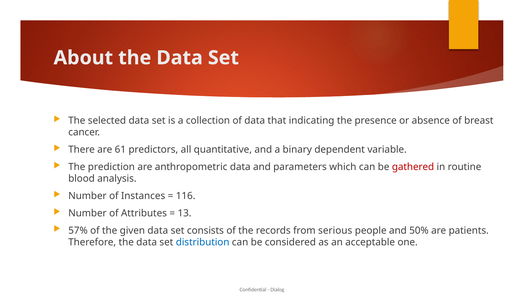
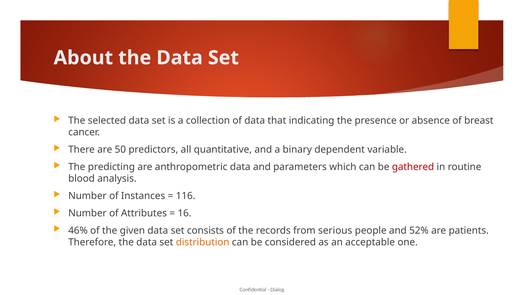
61: 61 -> 50
prediction: prediction -> predicting
13: 13 -> 16
57%: 57% -> 46%
50%: 50% -> 52%
distribution colour: blue -> orange
